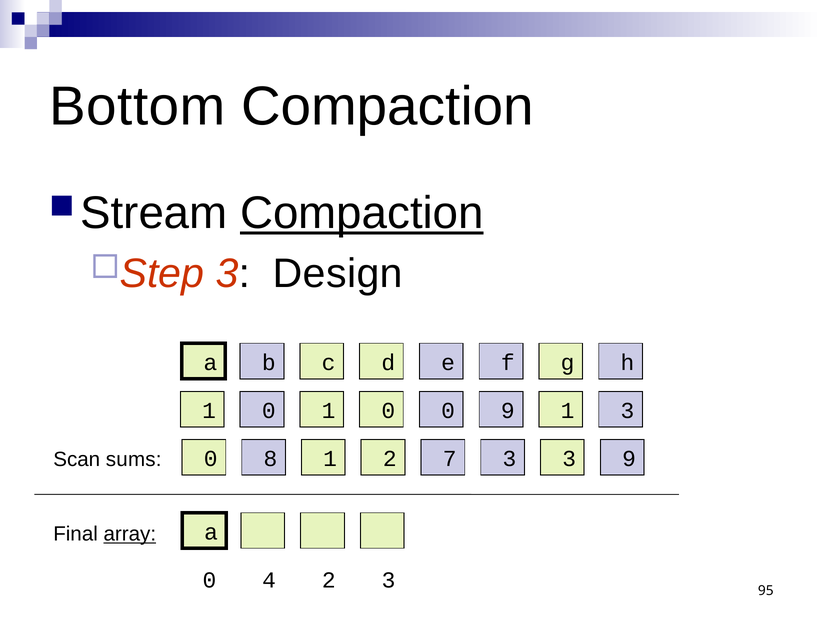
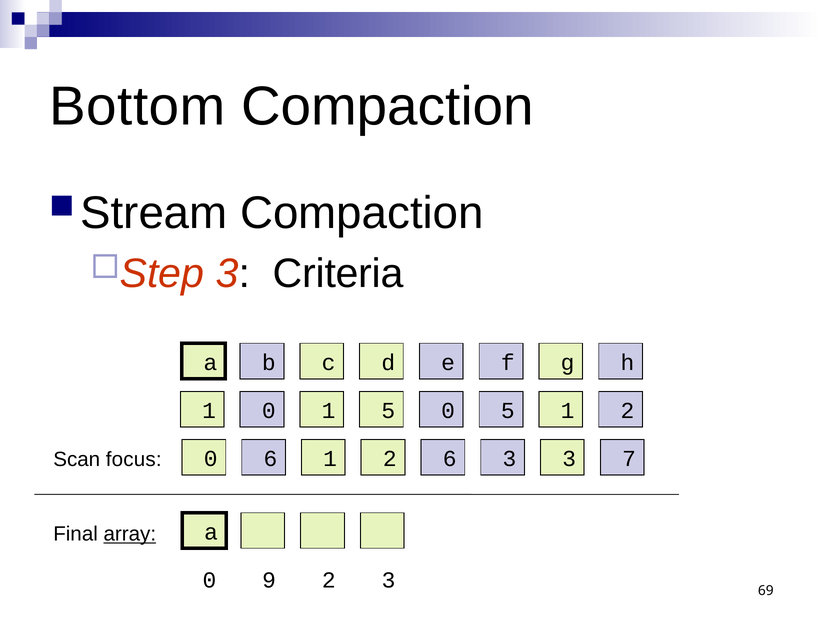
Compaction at (362, 213) underline: present -> none
Design: Design -> Criteria
0 at (388, 410): 0 -> 5
0 9: 9 -> 5
0 1 3: 3 -> 2
sums: sums -> focus
0 8: 8 -> 6
2 7: 7 -> 6
3 9: 9 -> 7
4: 4 -> 9
95: 95 -> 69
